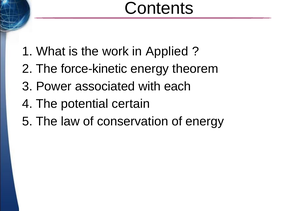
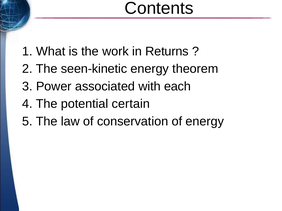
Applied: Applied -> Returns
force-kinetic: force-kinetic -> seen-kinetic
